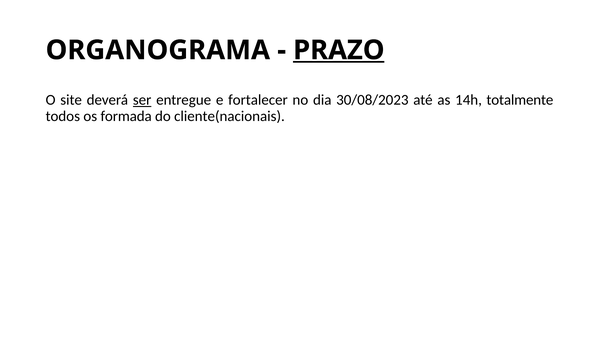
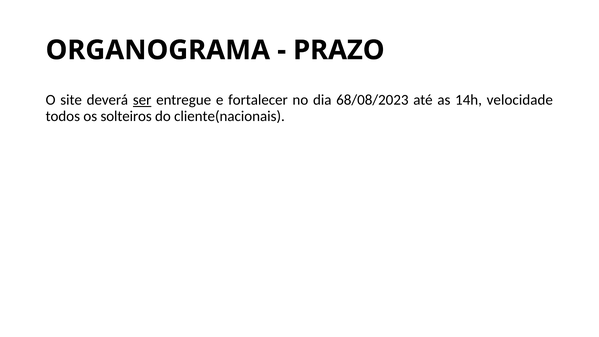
PRAZO underline: present -> none
30/08/2023: 30/08/2023 -> 68/08/2023
totalmente: totalmente -> velocidade
formada: formada -> solteiros
